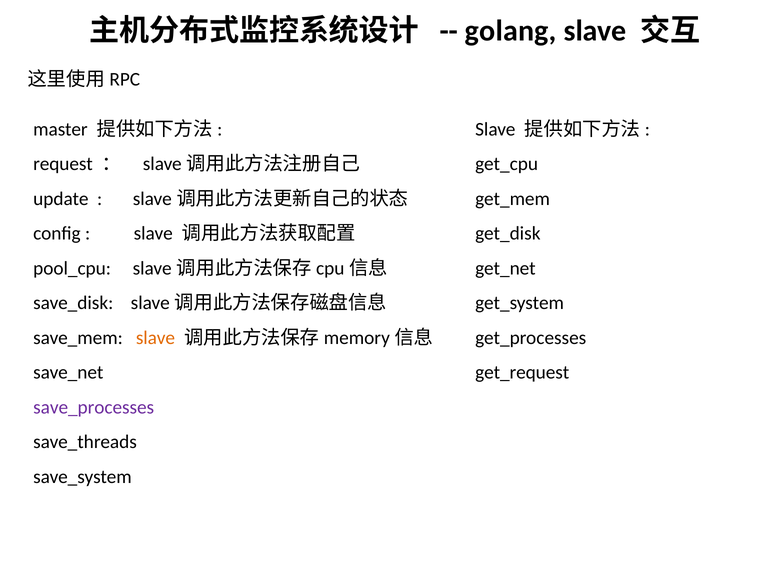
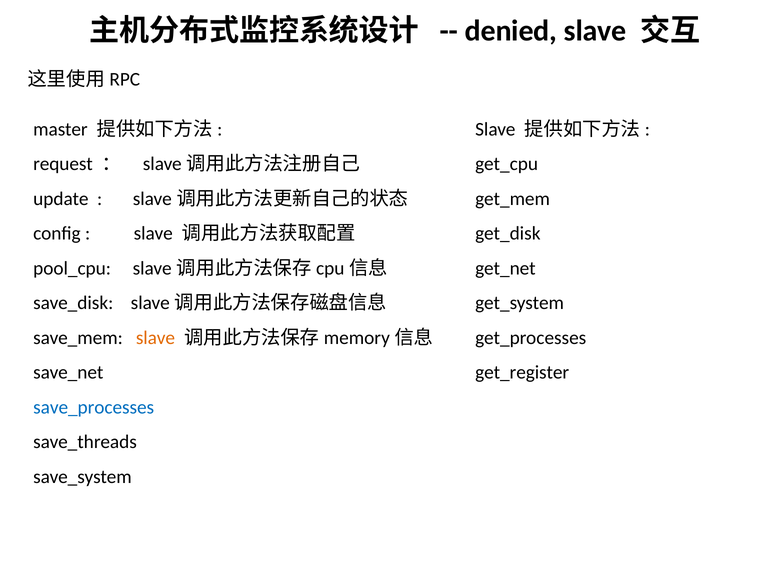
golang: golang -> denied
get_request: get_request -> get_register
save_processes colour: purple -> blue
